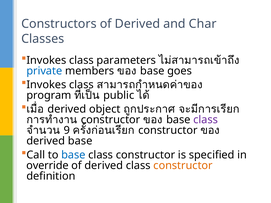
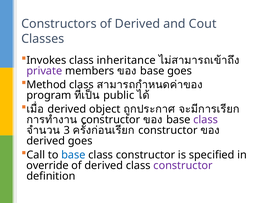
Char: Char -> Cout
parameters: parameters -> inheritance
private colour: blue -> purple
Invokes at (46, 85): Invokes -> Method
9: 9 -> 3
derived base: base -> goes
constructor at (183, 166) colour: orange -> purple
